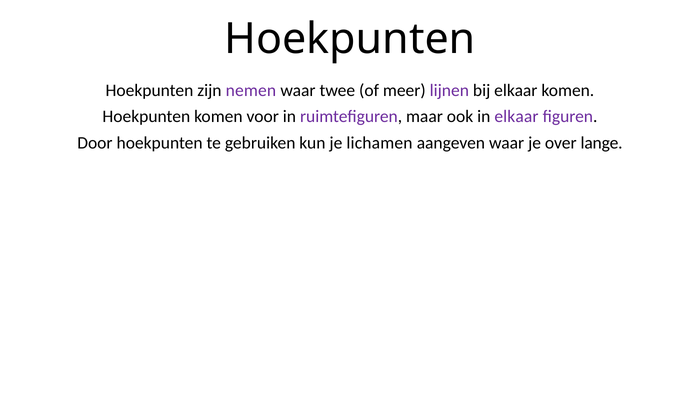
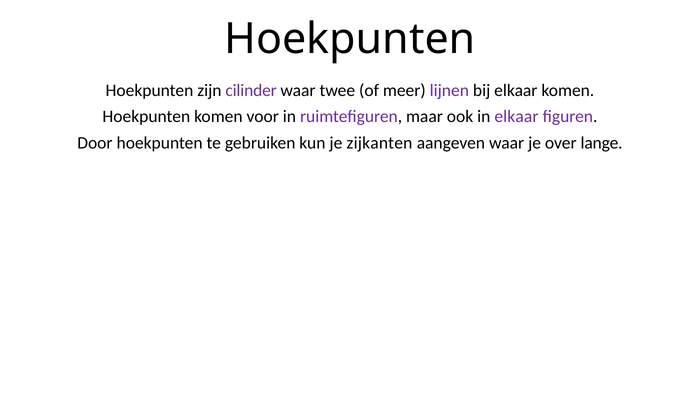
nemen: nemen -> cilinder
lichamen: lichamen -> zijkanten
